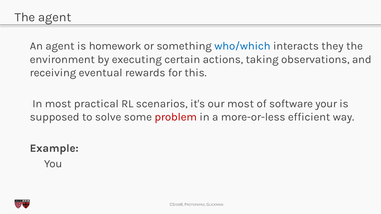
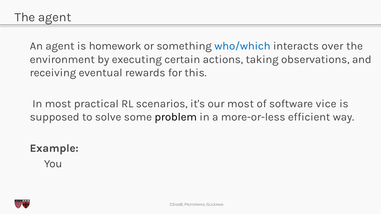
they: they -> over
your: your -> vice
problem colour: red -> black
